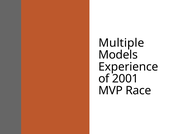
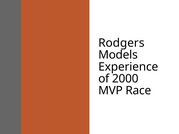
Multiple: Multiple -> Rodgers
2001: 2001 -> 2000
